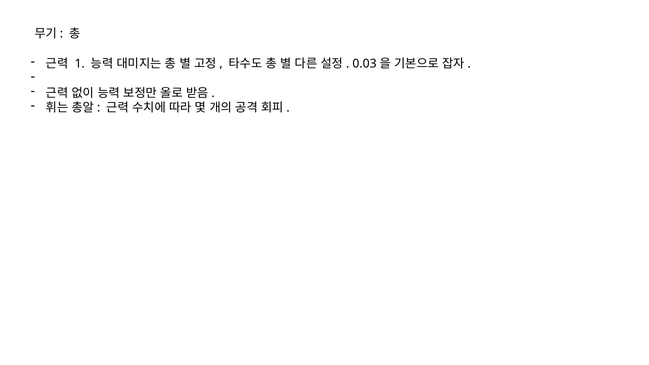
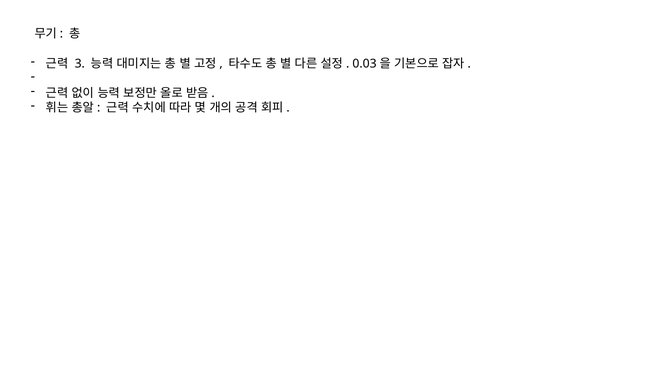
1: 1 -> 3
